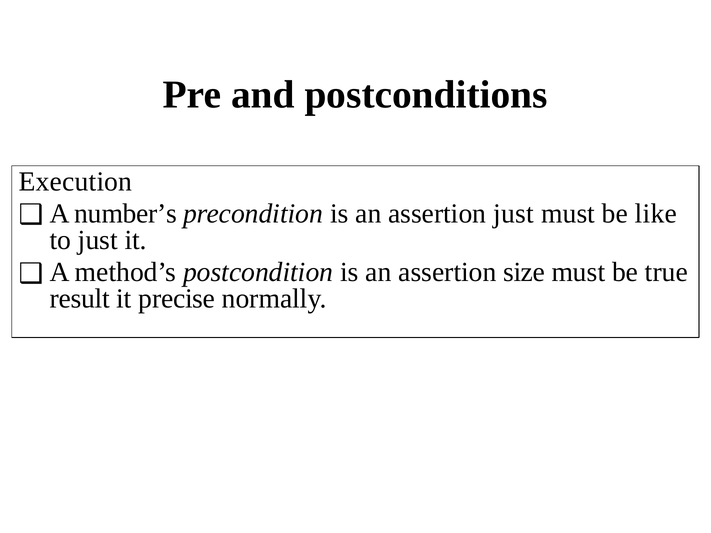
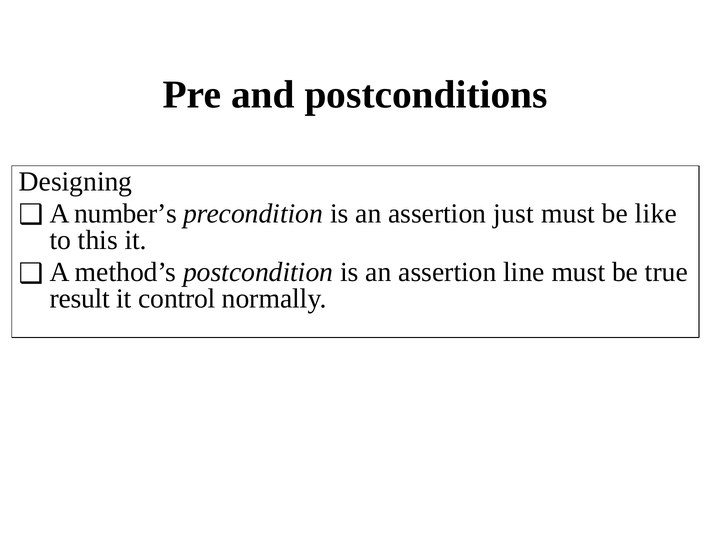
Execution: Execution -> Designing
to just: just -> this
size: size -> line
precise: precise -> control
